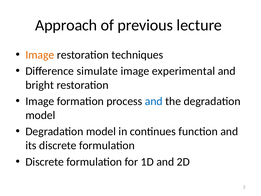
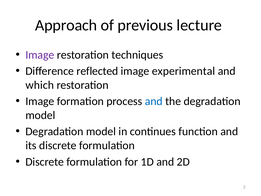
Image at (40, 55) colour: orange -> purple
simulate: simulate -> reflected
bright: bright -> which
